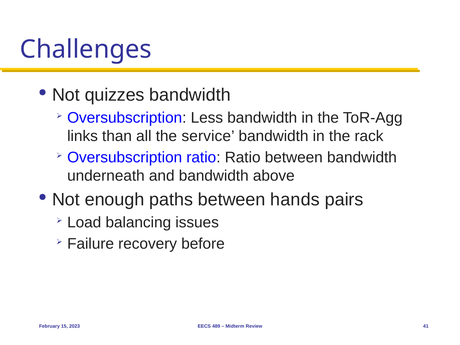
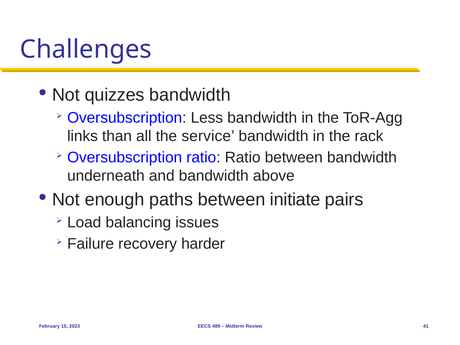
hands: hands -> initiate
before: before -> harder
